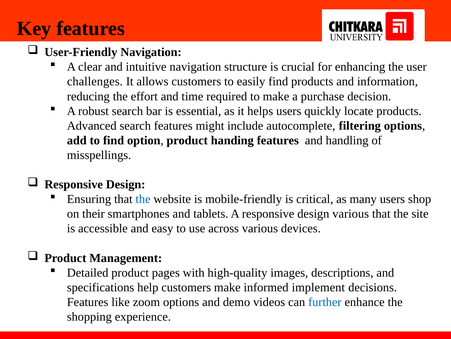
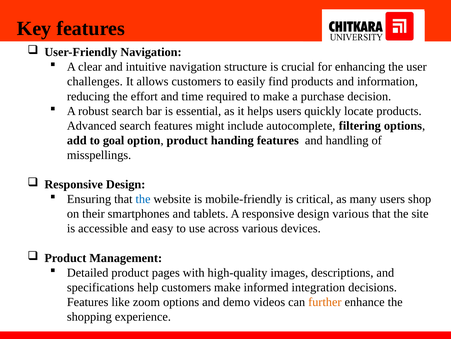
to find: find -> goal
implement: implement -> integration
further colour: blue -> orange
